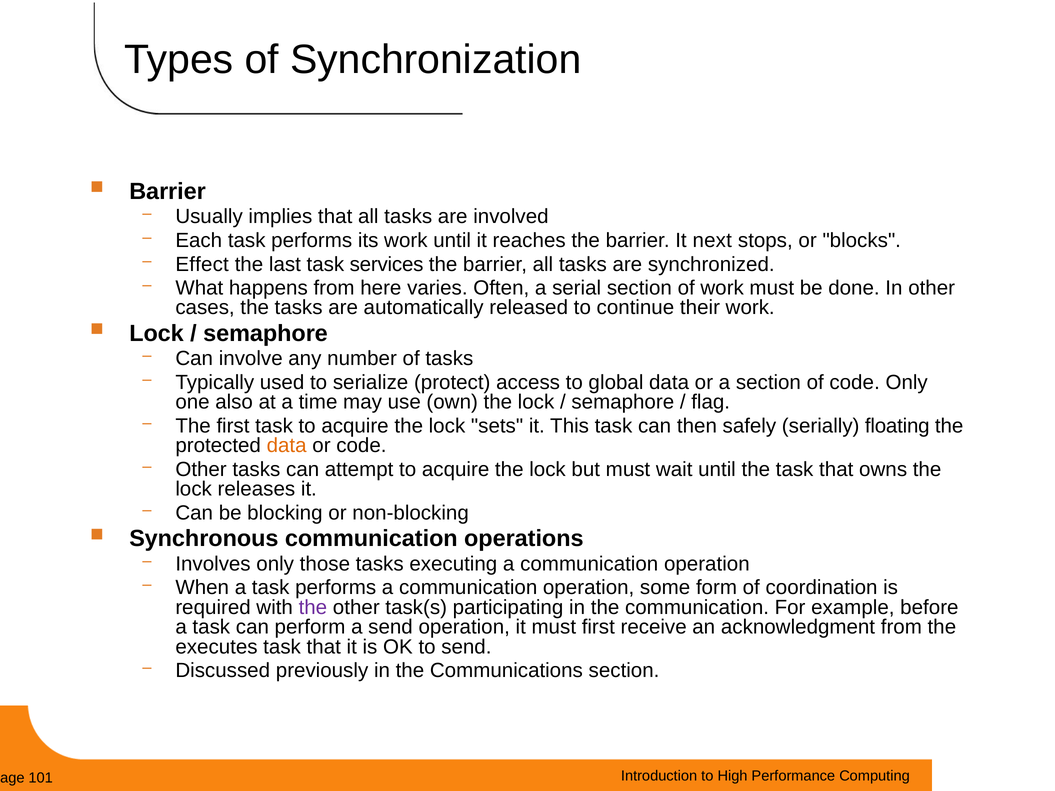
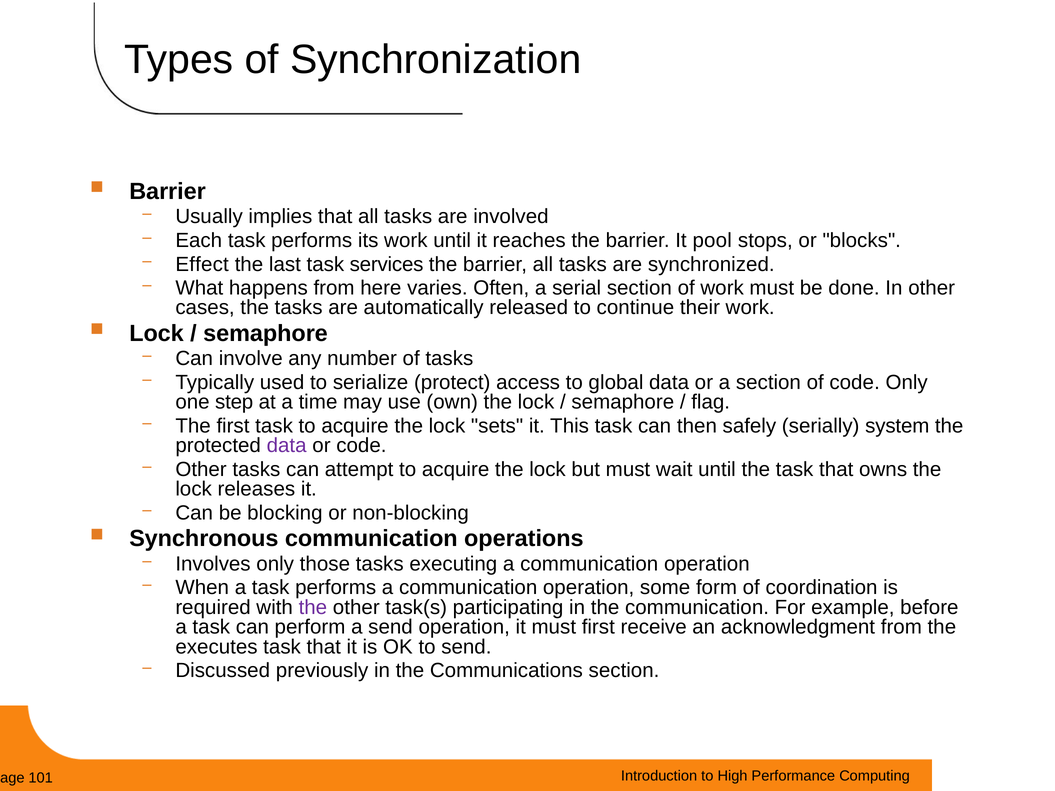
next: next -> pool
also: also -> step
floating: floating -> system
data at (287, 446) colour: orange -> purple
